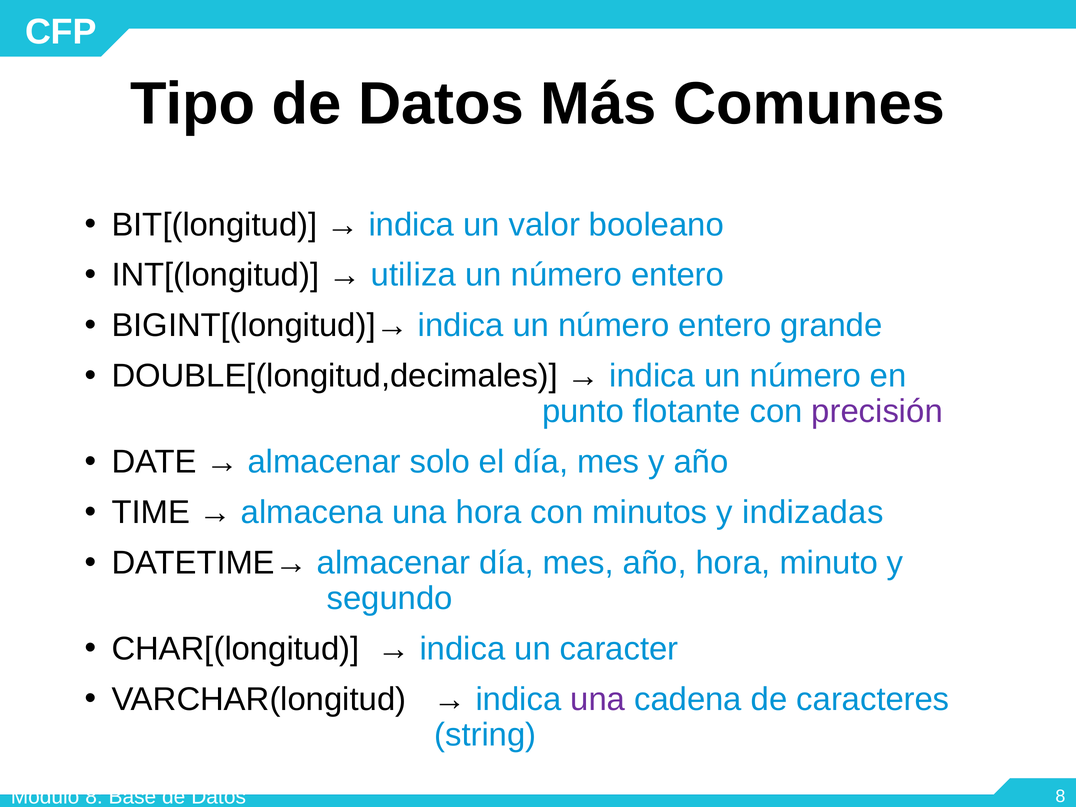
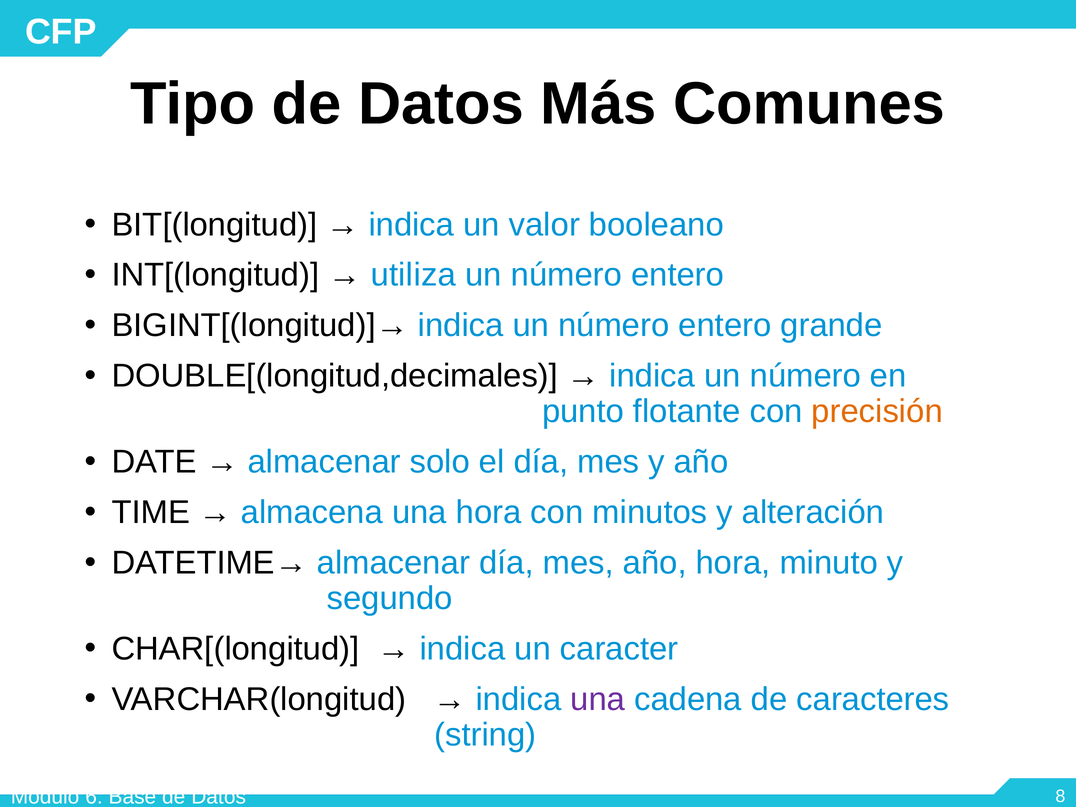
precisión colour: purple -> orange
indizadas: indizadas -> alteración
Módulo 8: 8 -> 6
